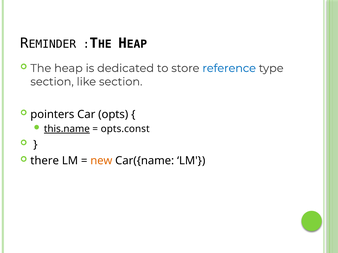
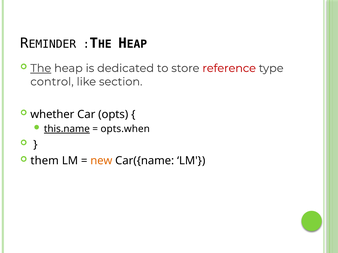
The underline: none -> present
reference colour: blue -> red
section at (52, 82): section -> control
pointers: pointers -> whether
opts.const: opts.const -> opts.when
there: there -> them
